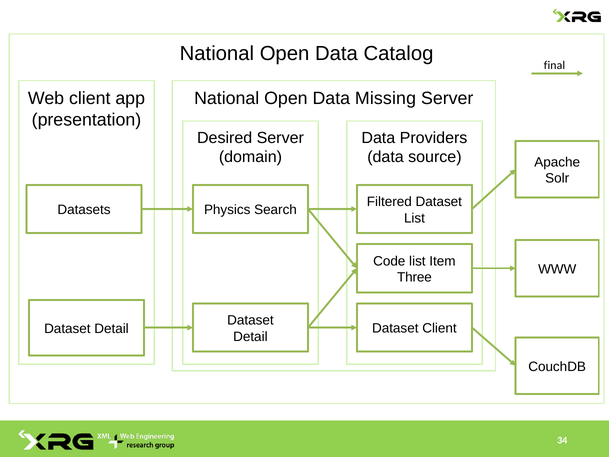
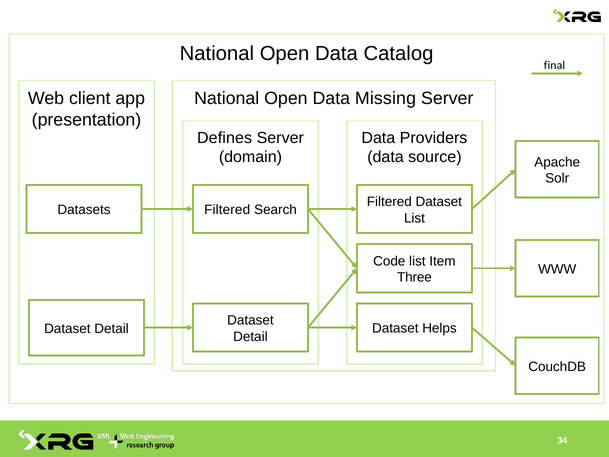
Desired: Desired -> Defines
Physics at (227, 210): Physics -> Filtered
Dataset Client: Client -> Helps
